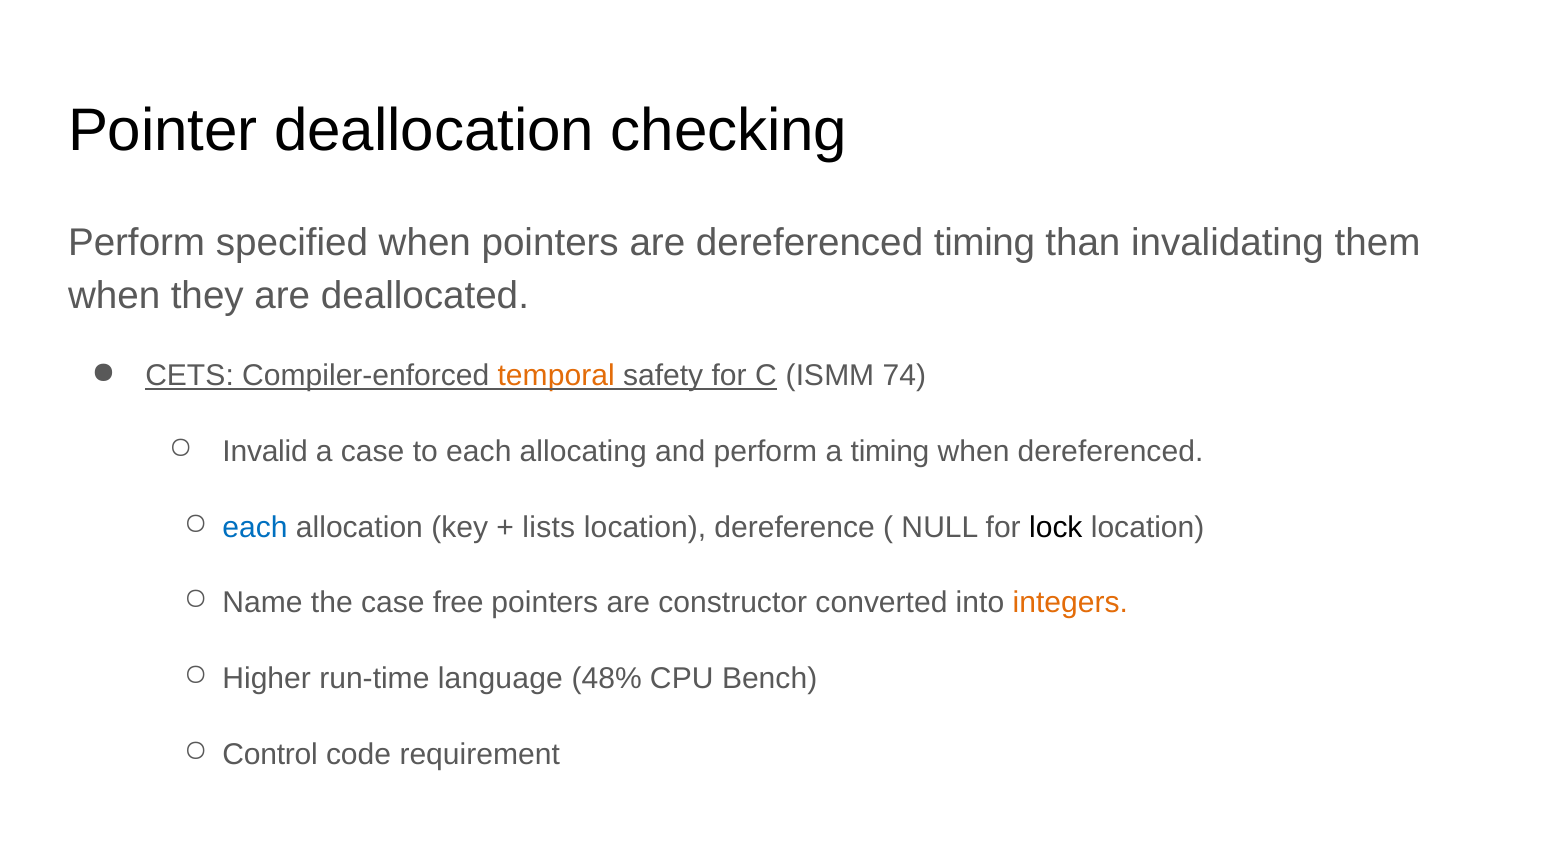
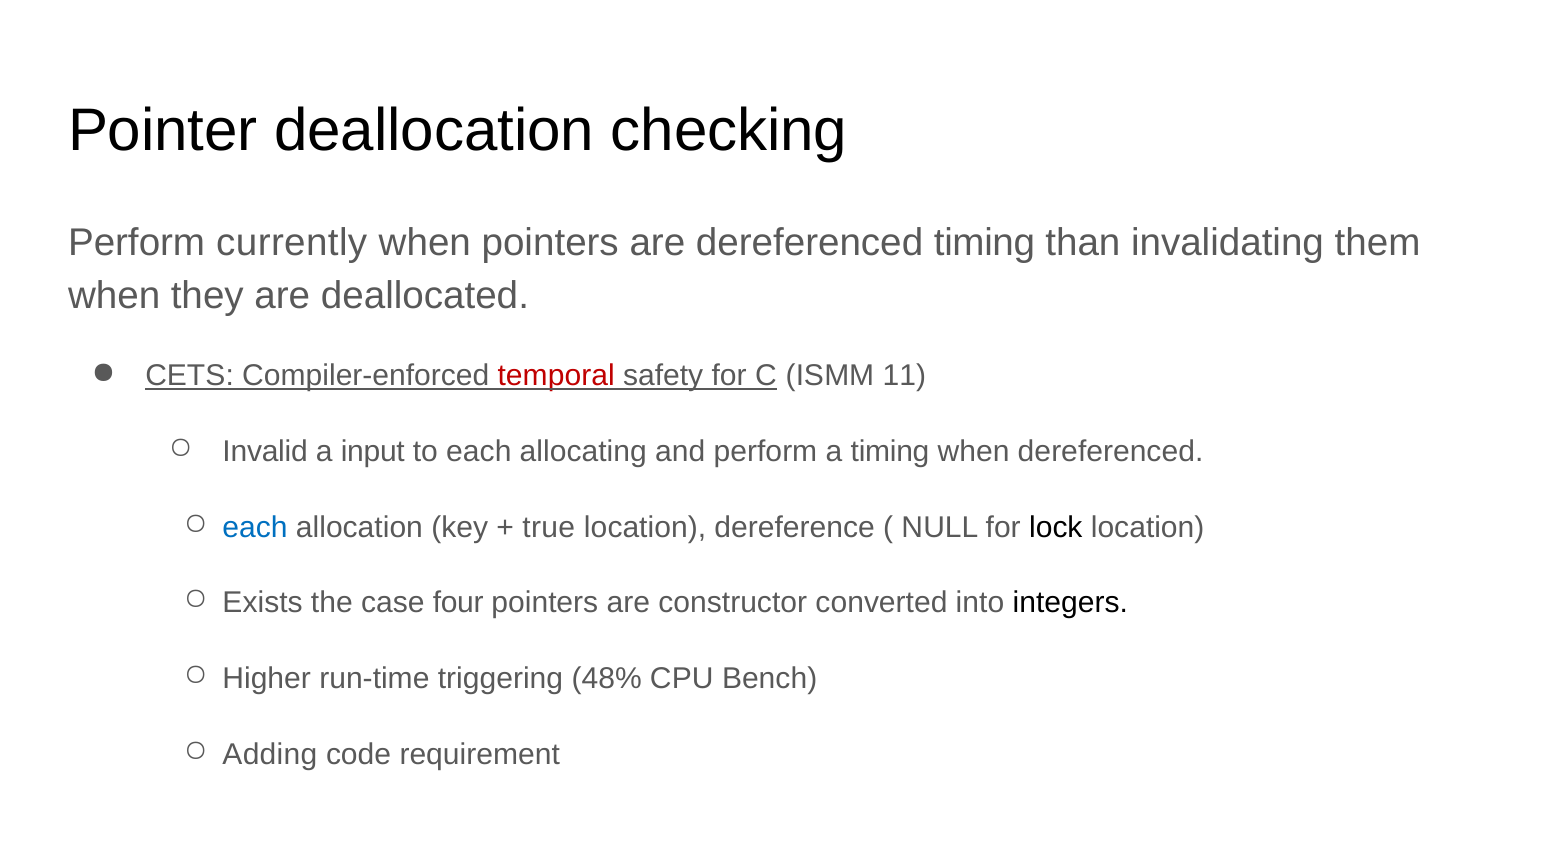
specified: specified -> currently
temporal colour: orange -> red
74: 74 -> 11
a case: case -> input
lists: lists -> true
Name: Name -> Exists
free: free -> four
integers colour: orange -> black
language: language -> triggering
Control: Control -> Adding
